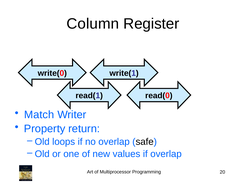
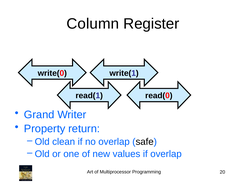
Match: Match -> Grand
loops: loops -> clean
